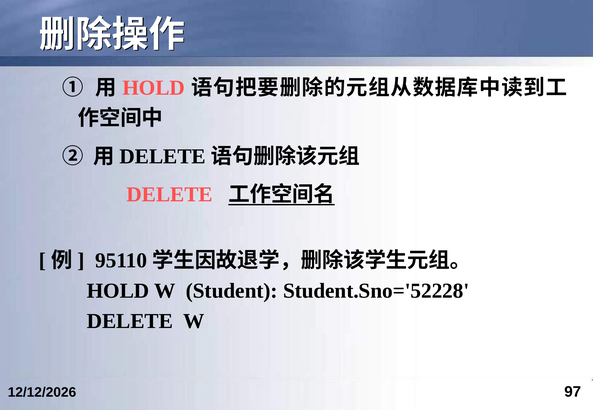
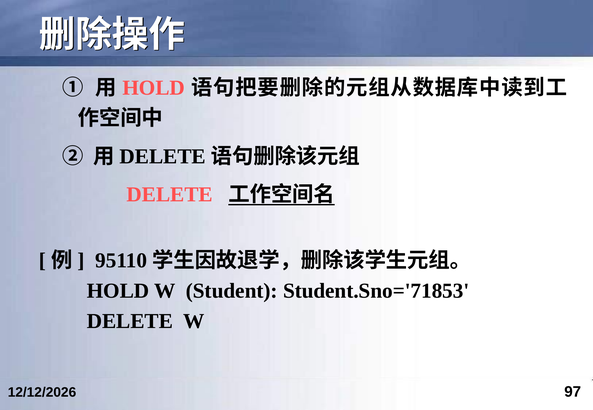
Student.Sno='52228: Student.Sno='52228 -> Student.Sno='71853
